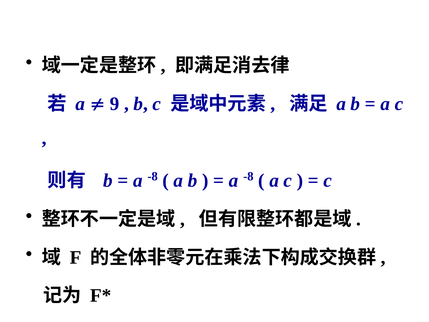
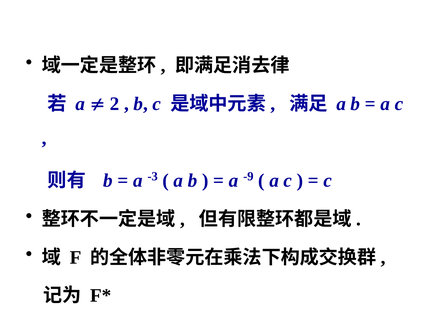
9: 9 -> 2
-8 at (153, 176): -8 -> -3
-8 at (248, 176): -8 -> -9
